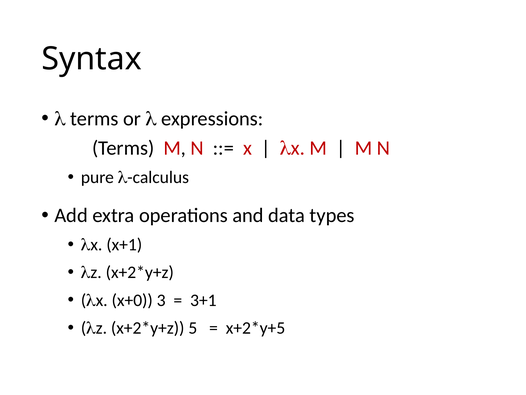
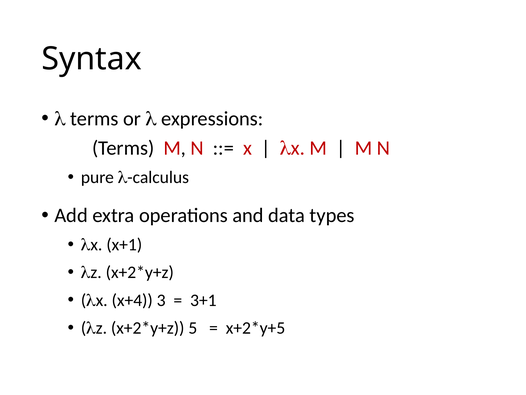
x+0: x+0 -> x+4
